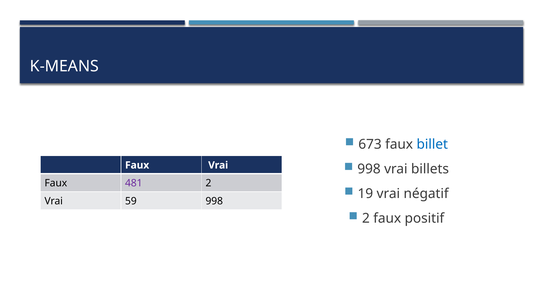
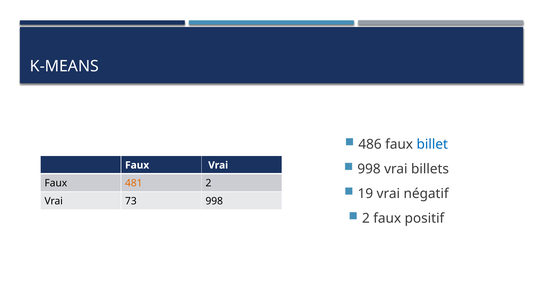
673: 673 -> 486
481 colour: purple -> orange
59: 59 -> 73
